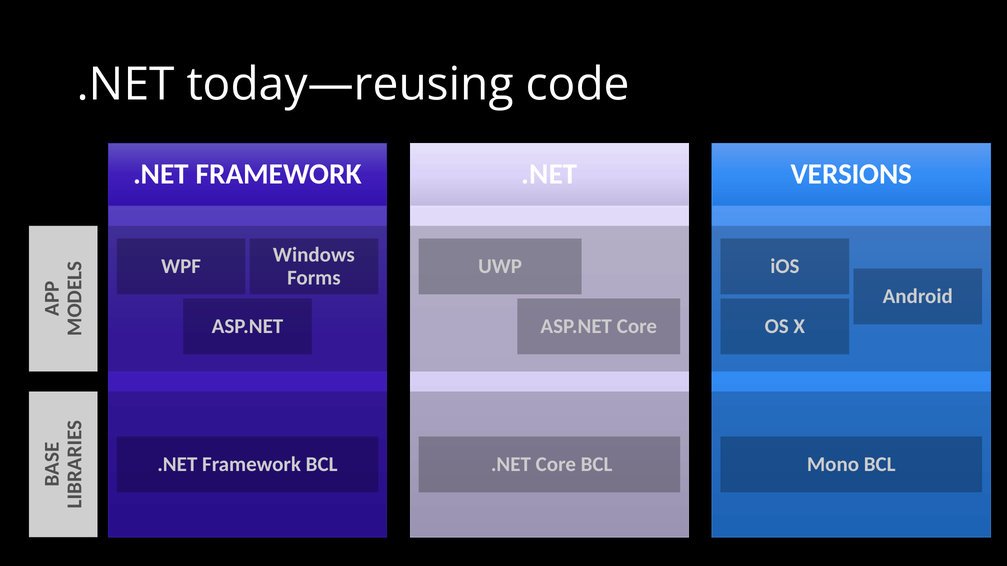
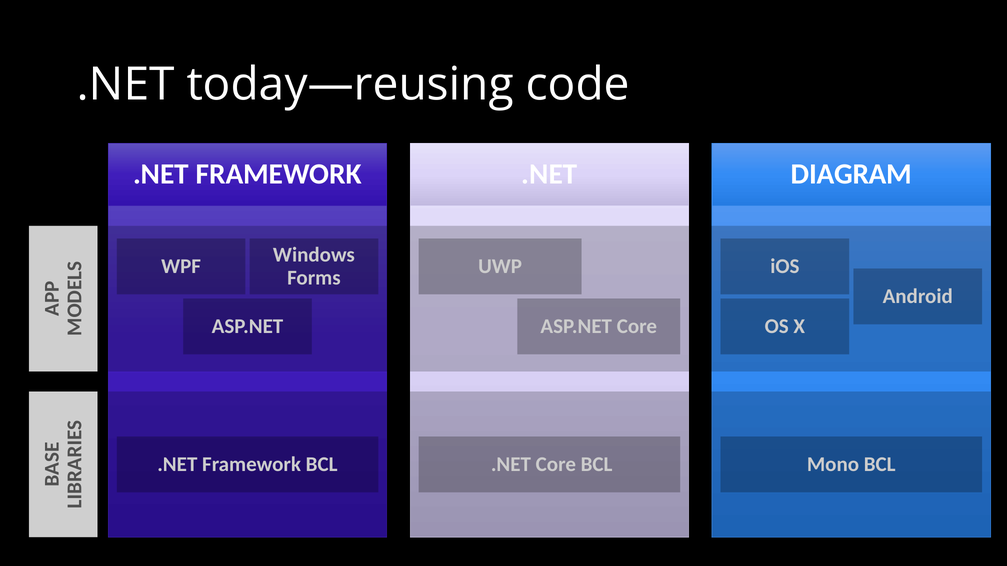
VERSIONS: VERSIONS -> DIAGRAM
